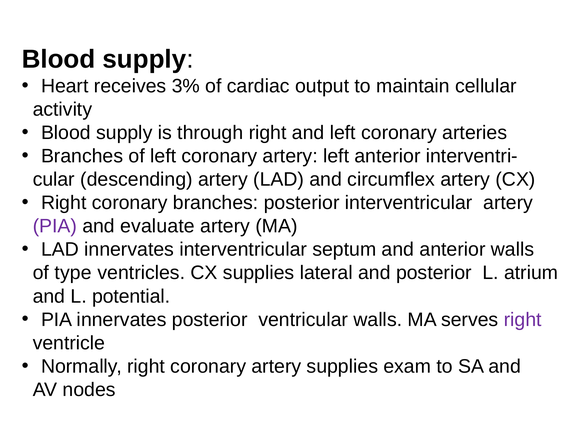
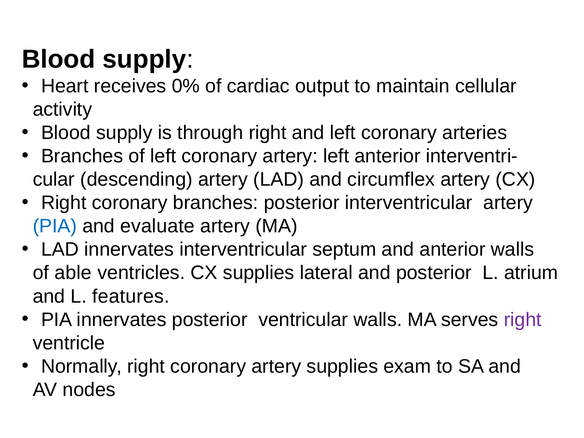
3%: 3% -> 0%
PIA at (55, 226) colour: purple -> blue
type: type -> able
potential: potential -> features
